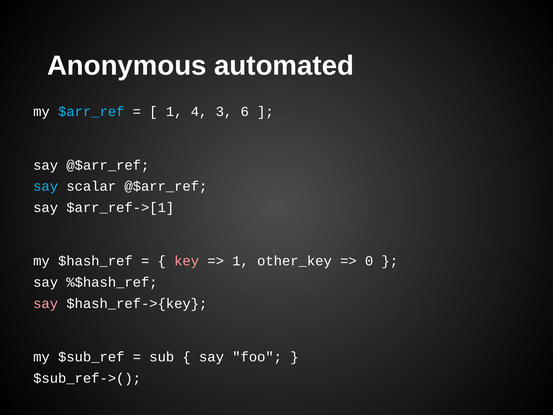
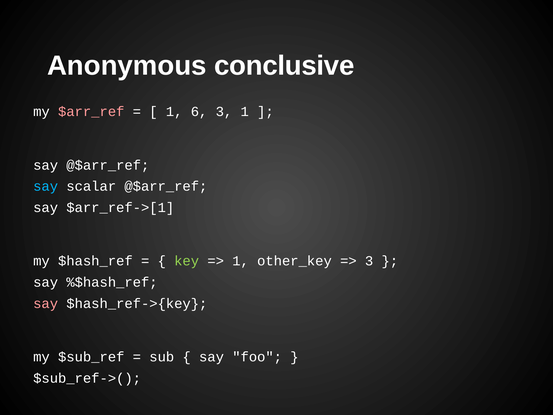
automated: automated -> conclusive
$arr_ref colour: light blue -> pink
4: 4 -> 6
3 6: 6 -> 1
key colour: pink -> light green
0 at (369, 261): 0 -> 3
